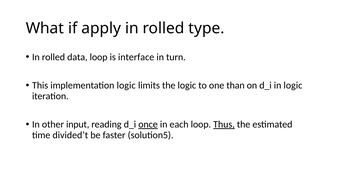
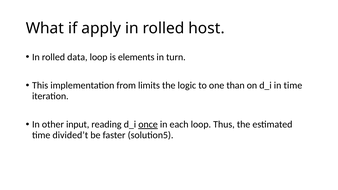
type: type -> host
interface: interface -> elements
implementation logic: logic -> from
in logic: logic -> time
Thus underline: present -> none
